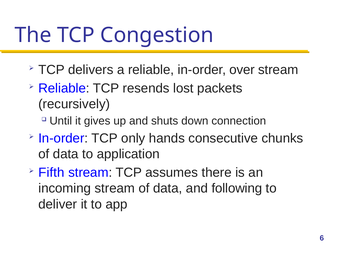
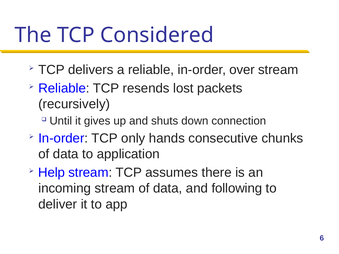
Congestion: Congestion -> Considered
Fifth: Fifth -> Help
